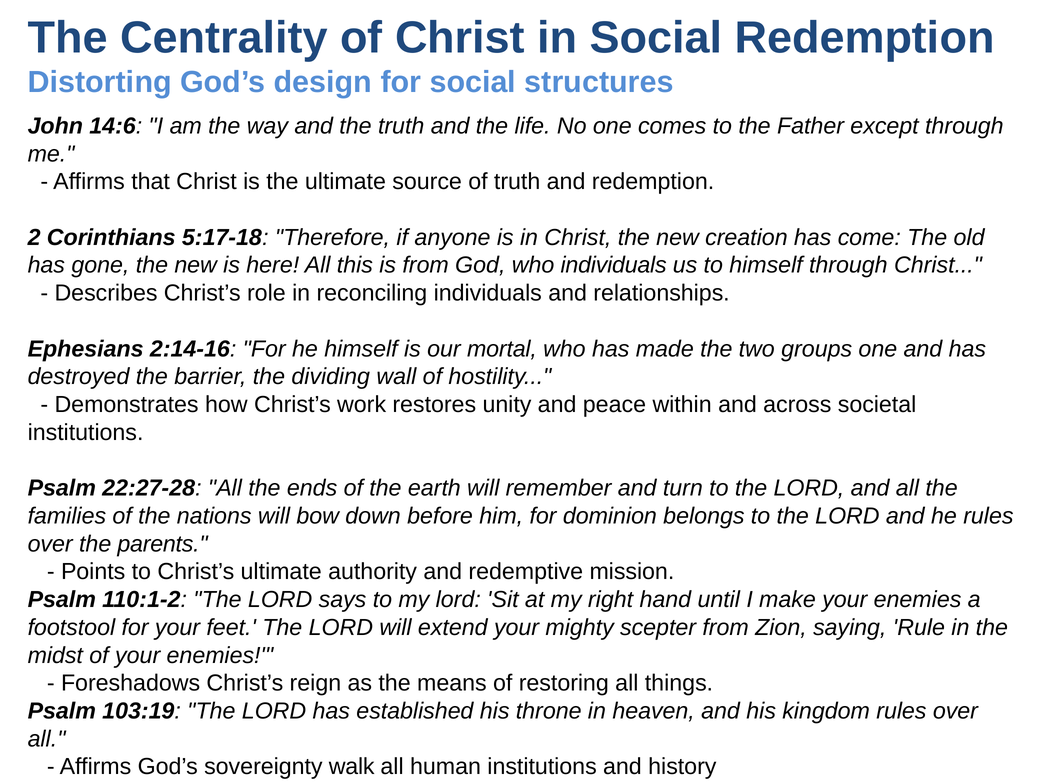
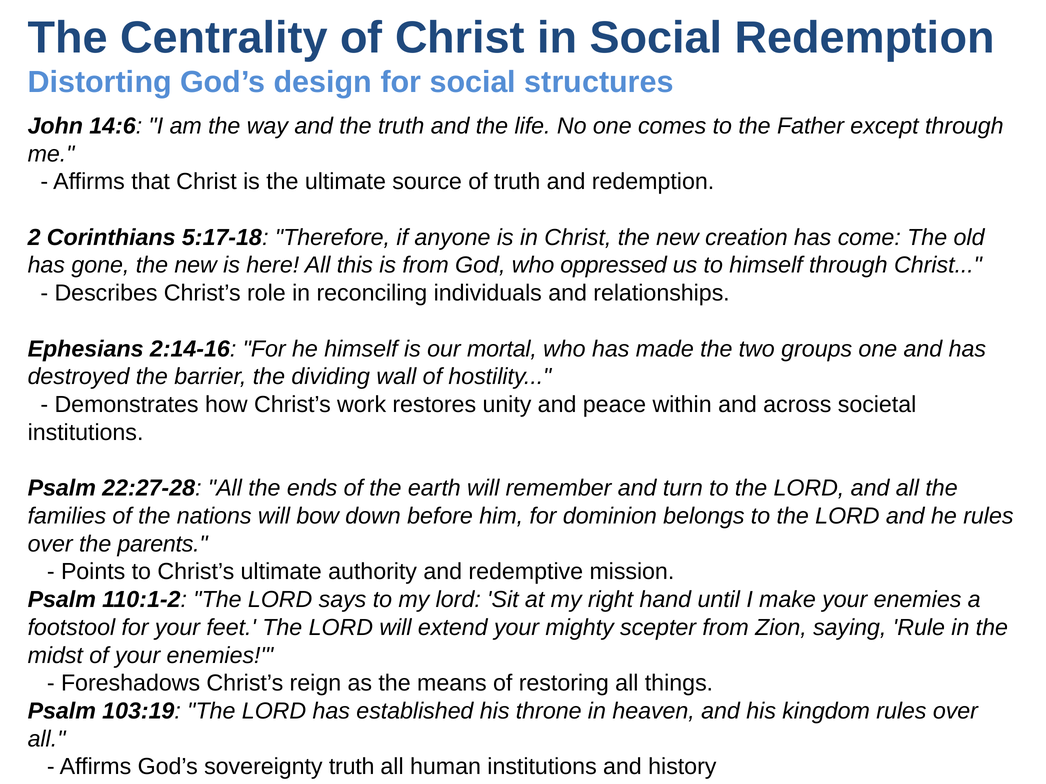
who individuals: individuals -> oppressed
sovereignty walk: walk -> truth
